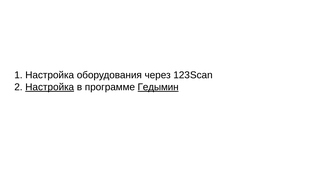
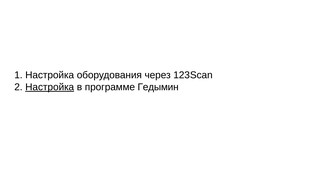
Гедымин underline: present -> none
